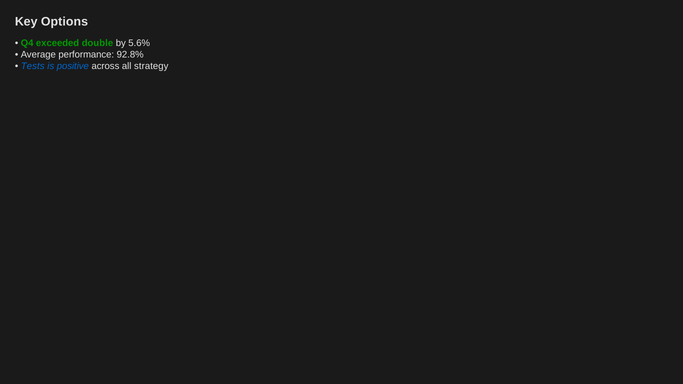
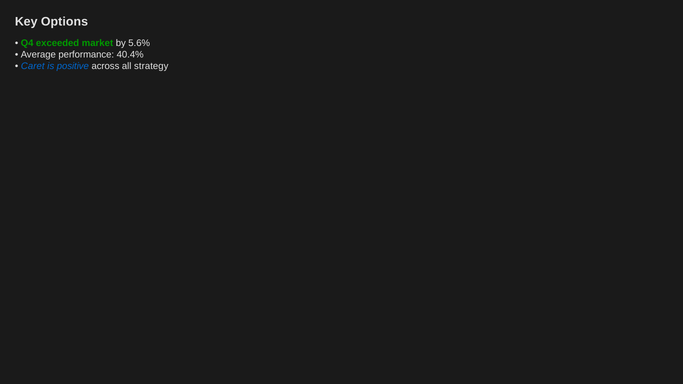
double: double -> market
92.8%: 92.8% -> 40.4%
Tests: Tests -> Caret
